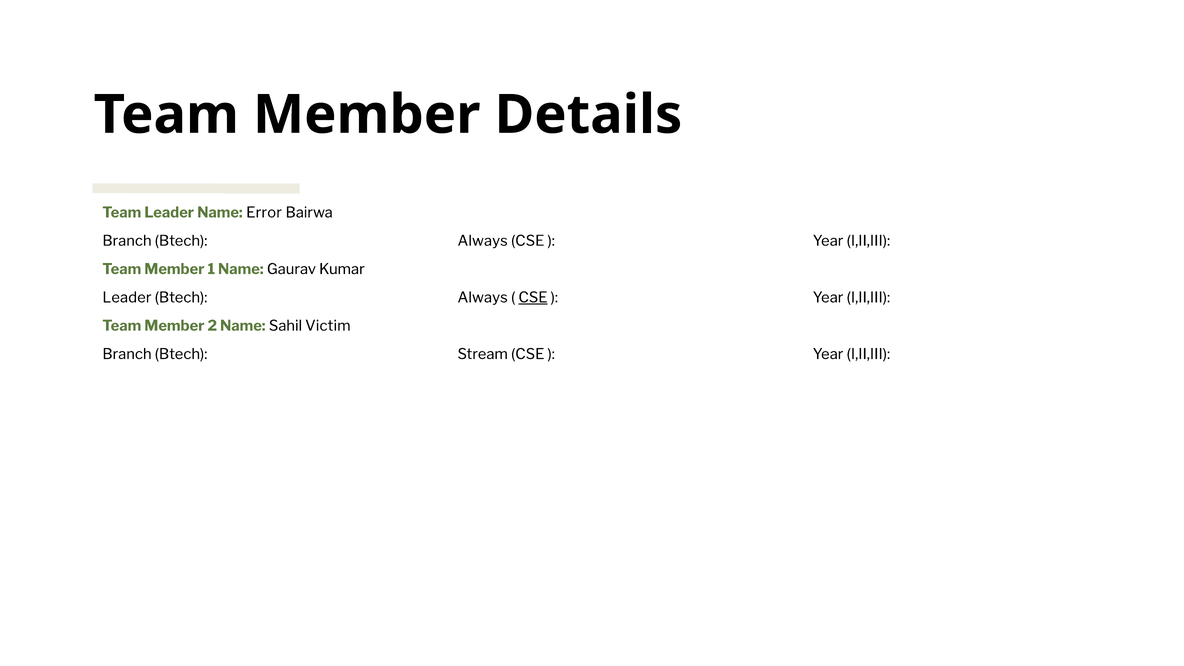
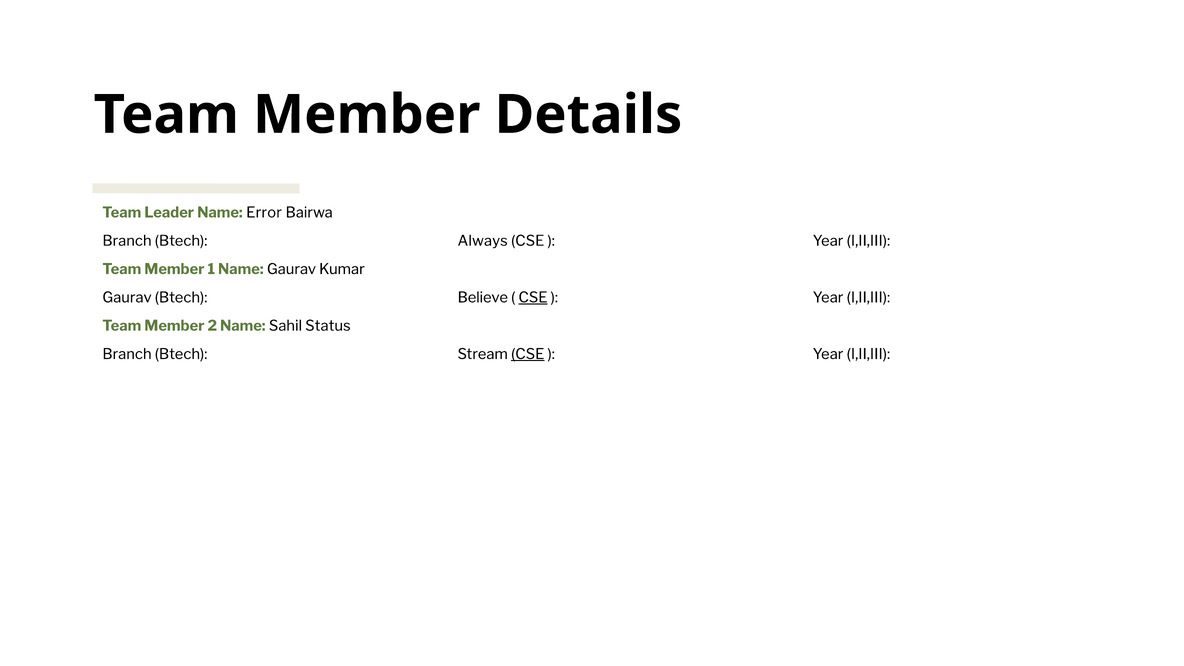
Leader at (127, 297): Leader -> Gaurav
Always at (483, 297): Always -> Believe
Victim: Victim -> Status
CSE at (528, 354) underline: none -> present
